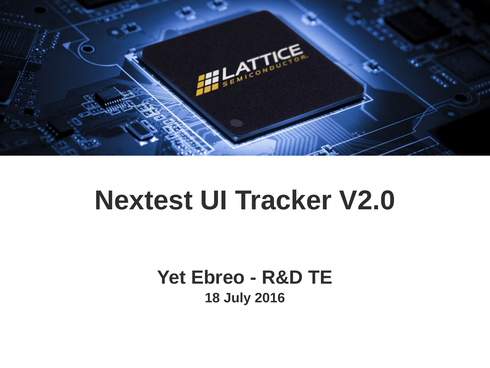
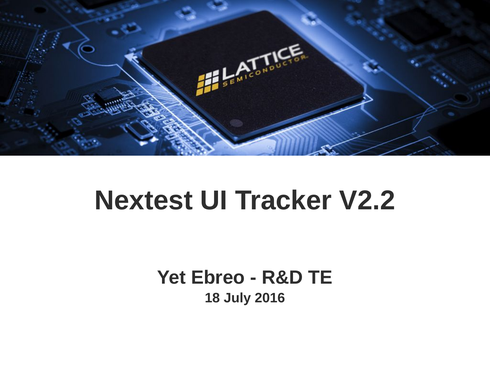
V2.0: V2.0 -> V2.2
